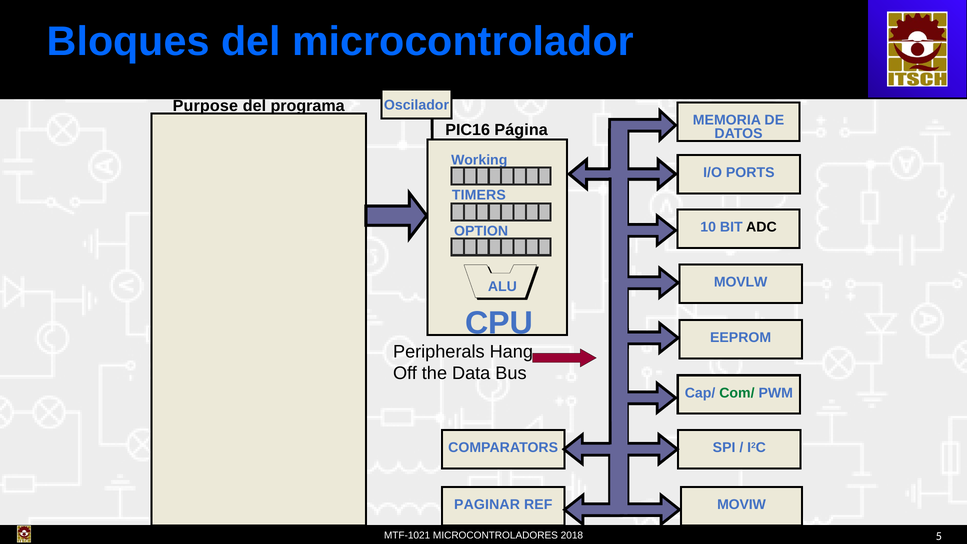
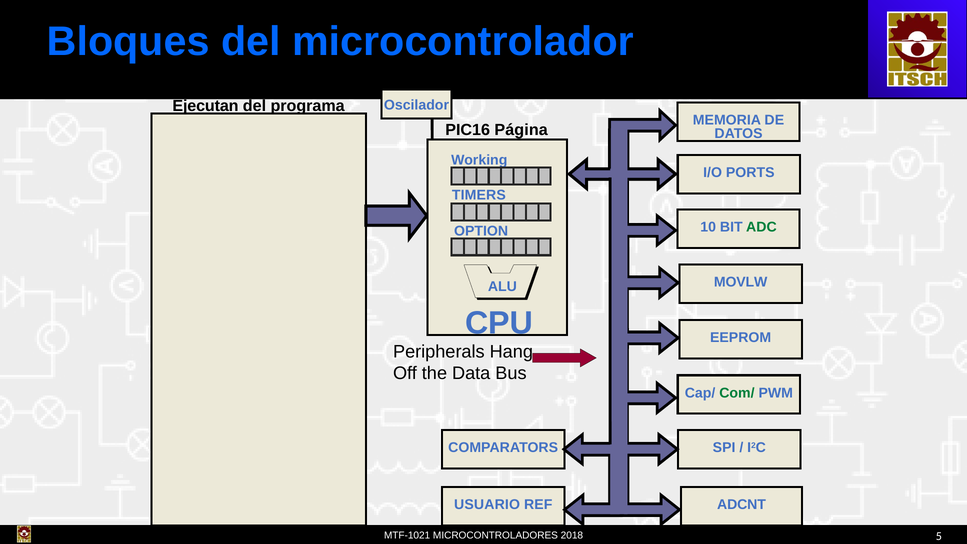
Purpose: Purpose -> Ejecutan
ADC colour: black -> green
PAGINAR: PAGINAR -> USUARIO
MOVIW: MOVIW -> ADCNT
